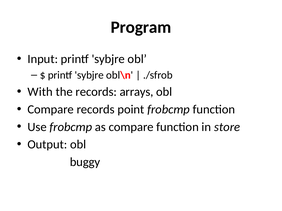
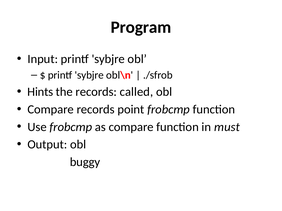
With: With -> Hints
arrays: arrays -> called
store: store -> must
